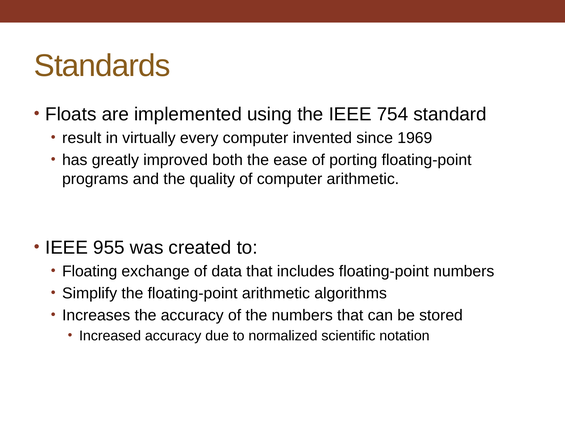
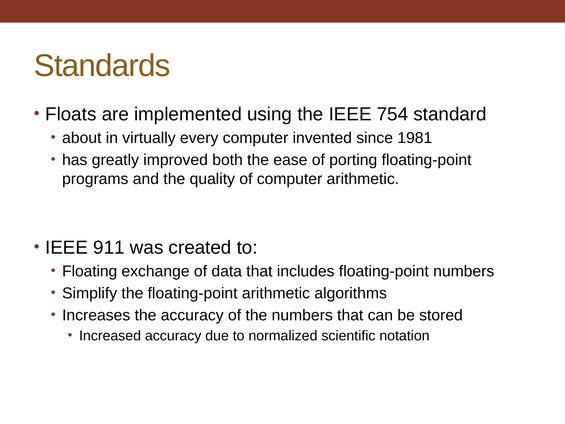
result: result -> about
1969: 1969 -> 1981
955: 955 -> 911
